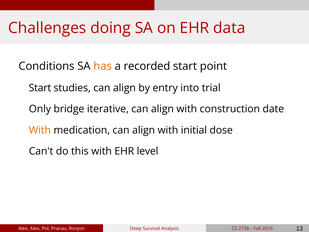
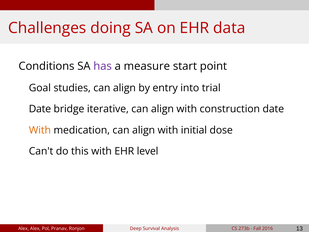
has colour: orange -> purple
recorded: recorded -> measure
Start at (40, 88): Start -> Goal
Only at (40, 109): Only -> Date
